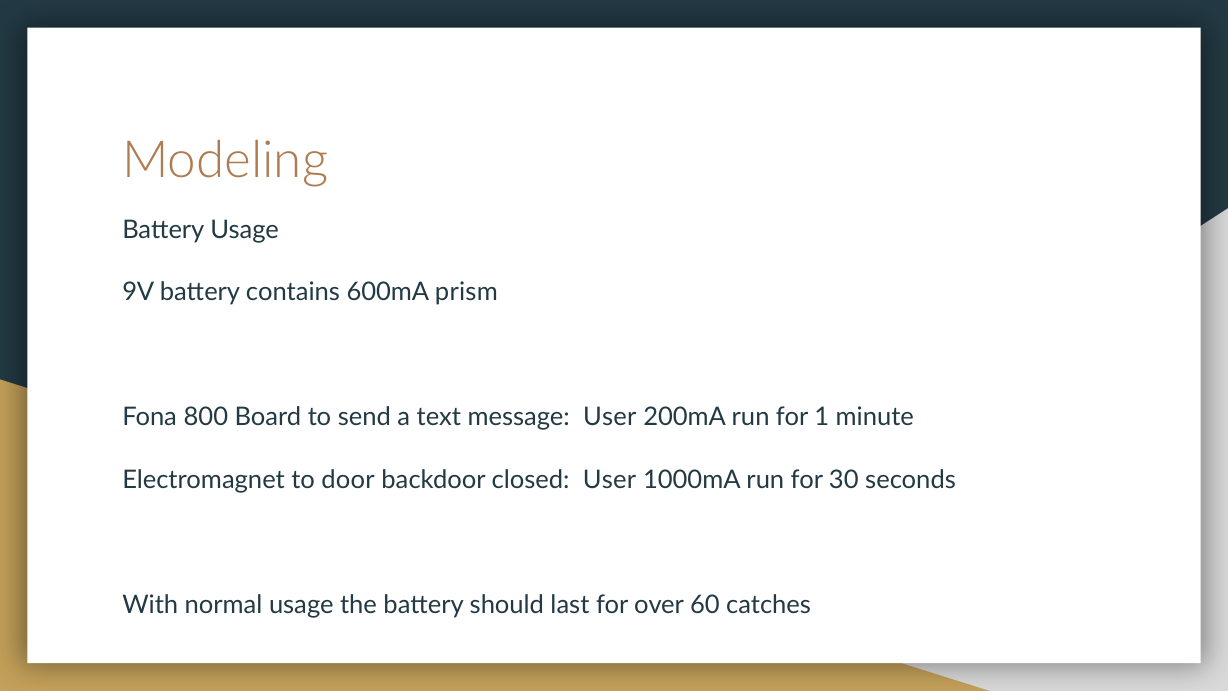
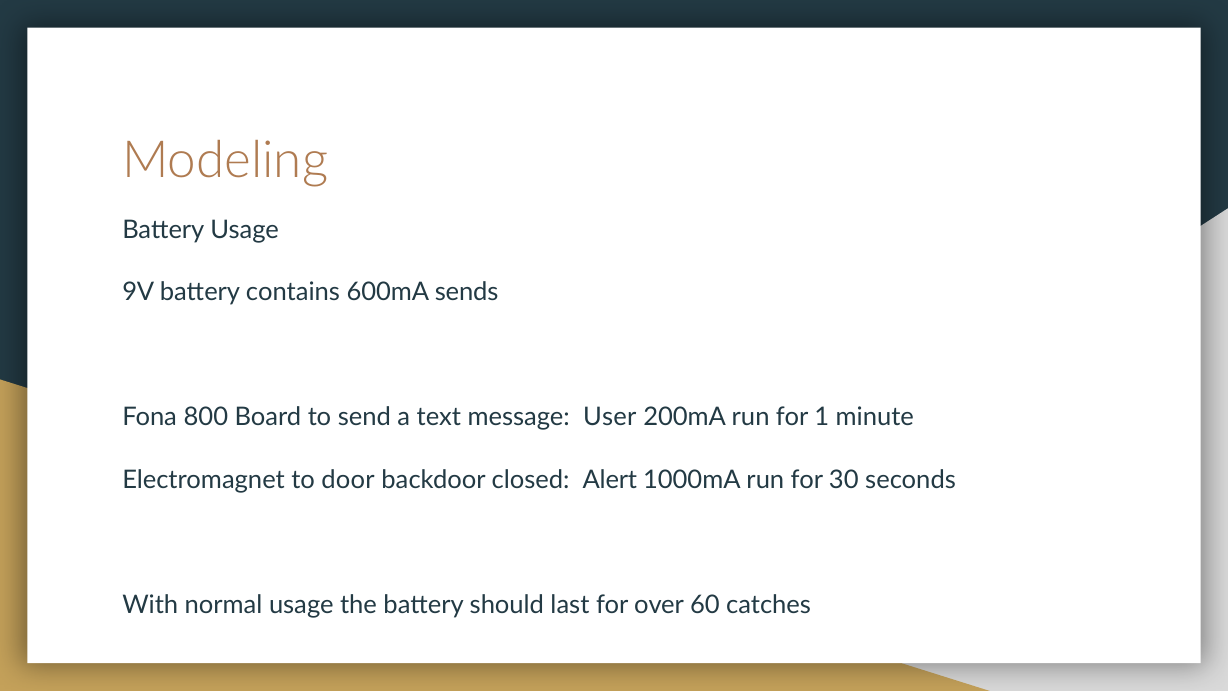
prism: prism -> sends
closed User: User -> Alert
